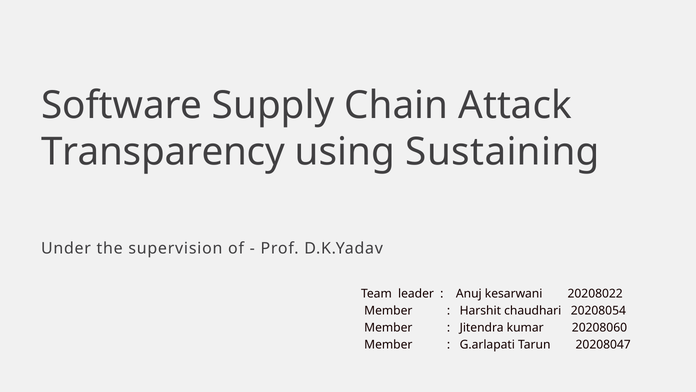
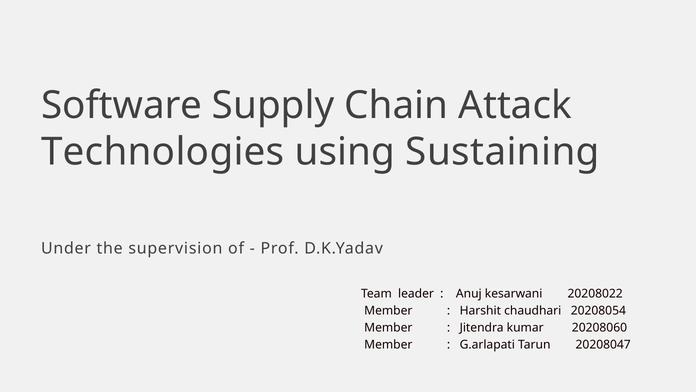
Transparency: Transparency -> Technologies
